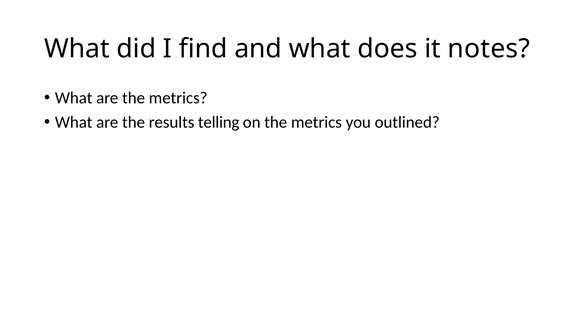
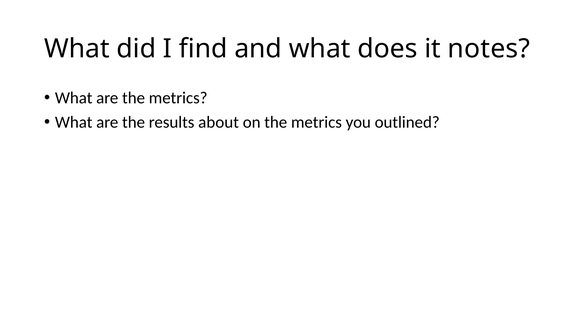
telling: telling -> about
